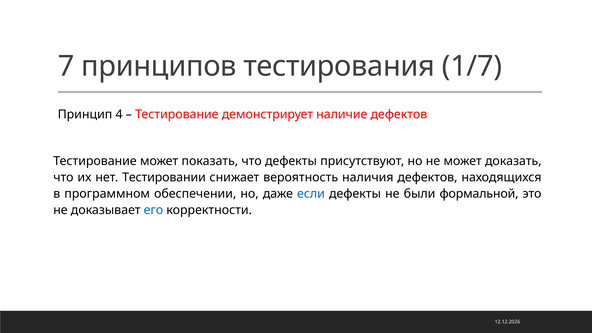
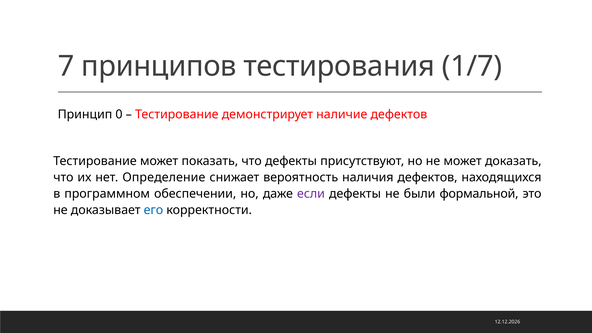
4: 4 -> 0
Тестировании: Тестировании -> Опрeделение
если colour: blue -> purple
